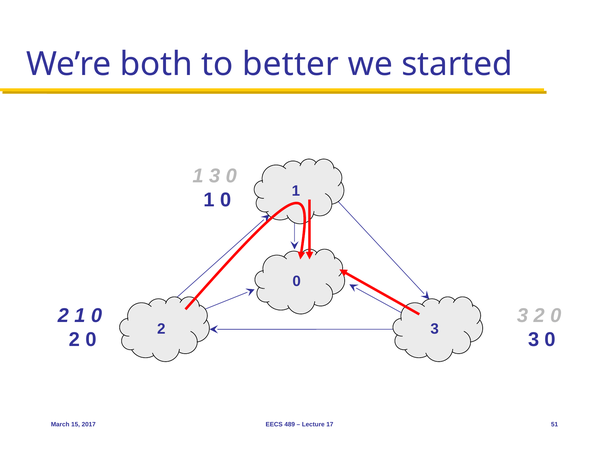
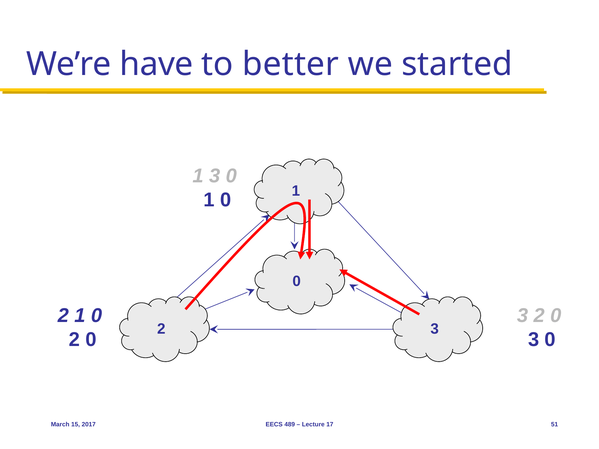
both: both -> have
